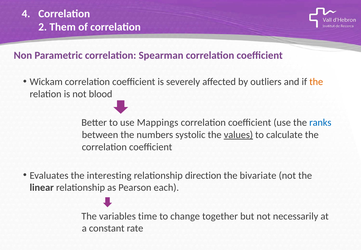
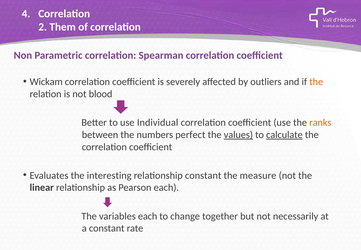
Mappings: Mappings -> Individual
ranks colour: blue -> orange
systolic: systolic -> perfect
calculate underline: none -> present
relationship direction: direction -> constant
bivariate: bivariate -> measure
variables time: time -> each
